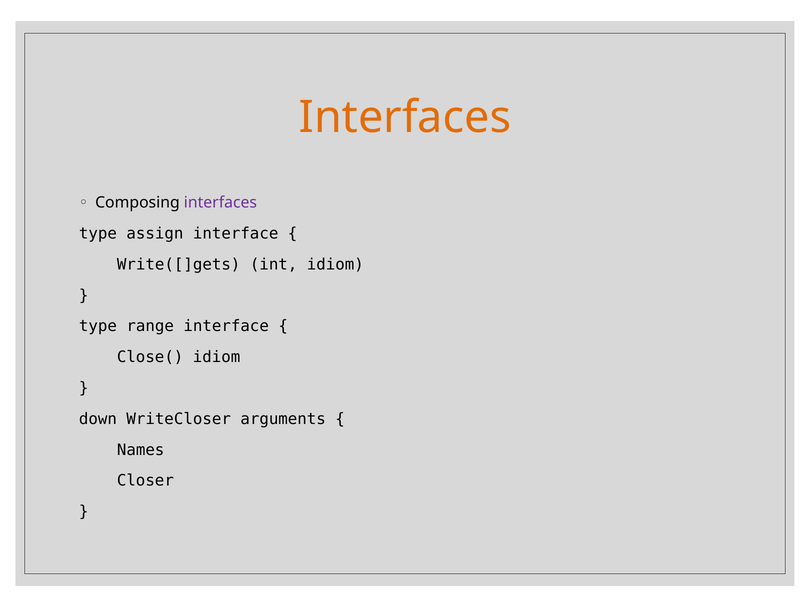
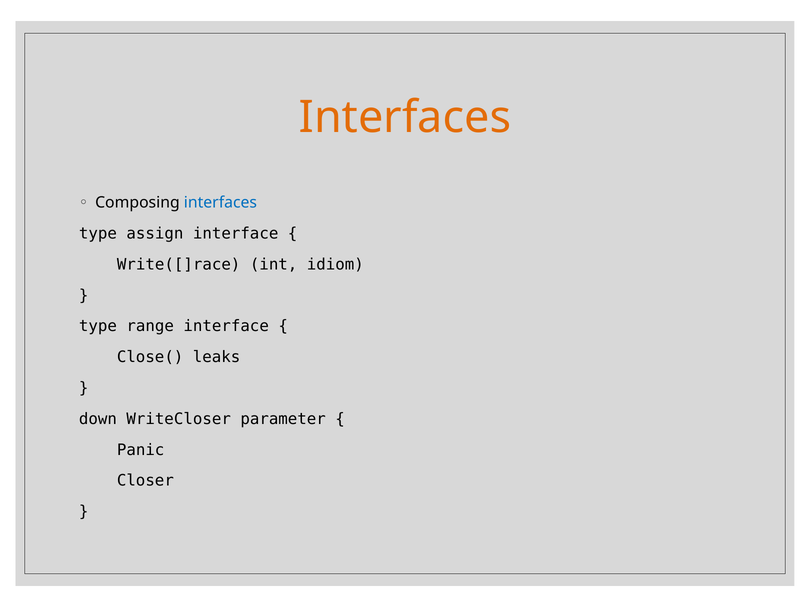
interfaces at (220, 203) colour: purple -> blue
Write([]gets: Write([]gets -> Write([]race
Close( idiom: idiom -> leaks
arguments: arguments -> parameter
Names: Names -> Panic
